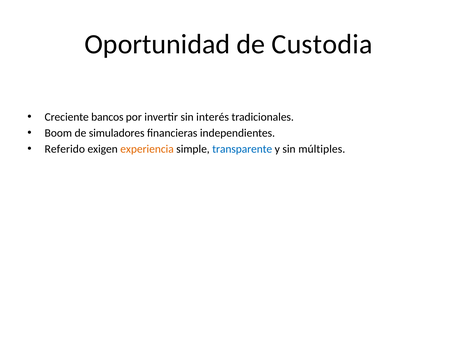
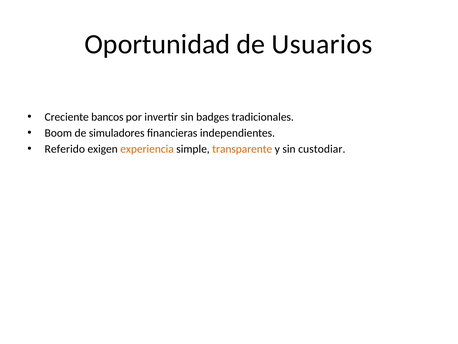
Custodia: Custodia -> Usuarios
interés: interés -> badges
transparente colour: blue -> orange
múltiples: múltiples -> custodiar
